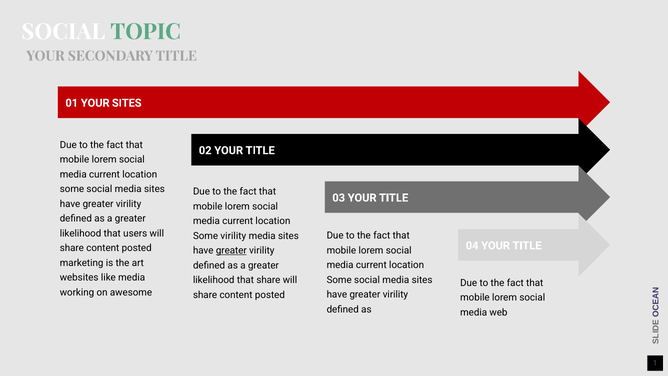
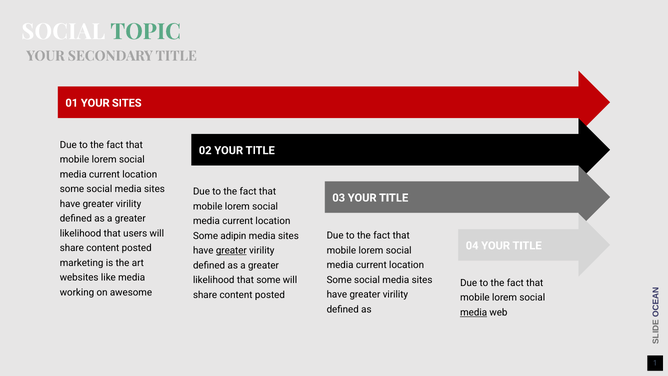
Some virility: virility -> adipin
that share: share -> some
media at (474, 312) underline: none -> present
